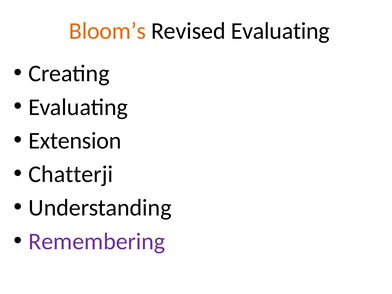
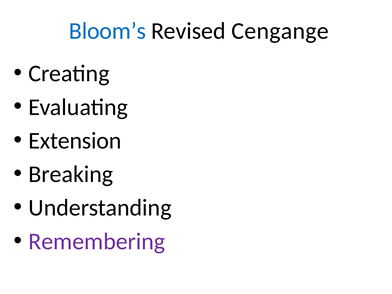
Bloom’s colour: orange -> blue
Revised Evaluating: Evaluating -> Cengange
Chatterji: Chatterji -> Breaking
